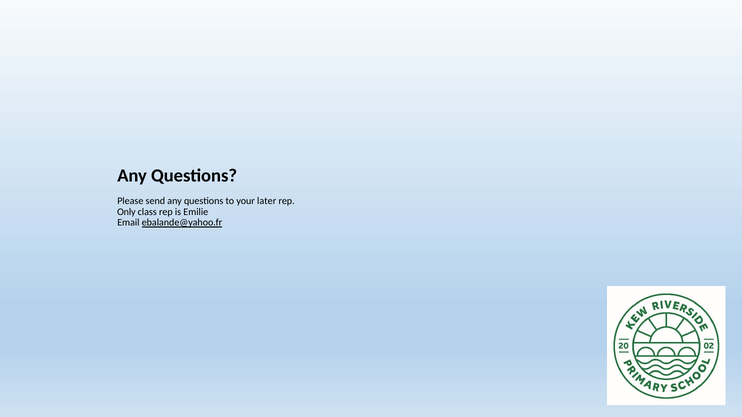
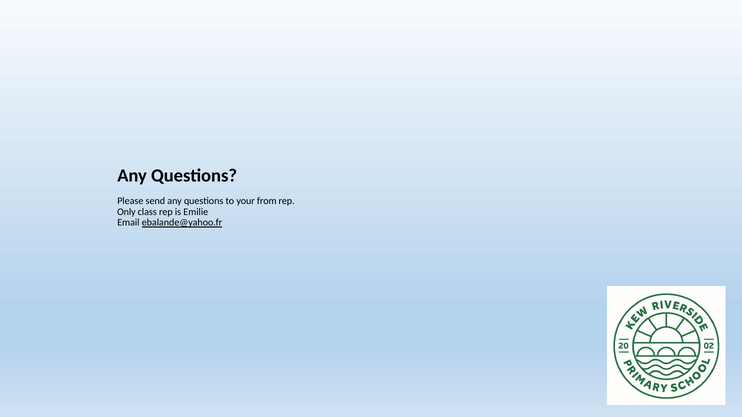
later: later -> from
